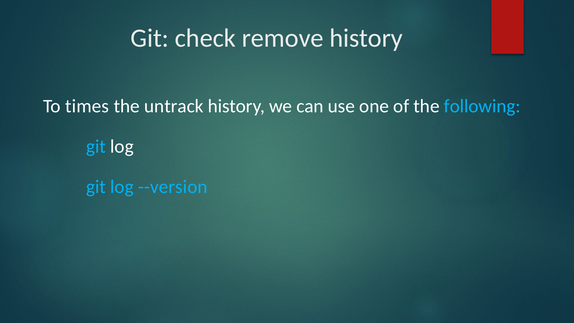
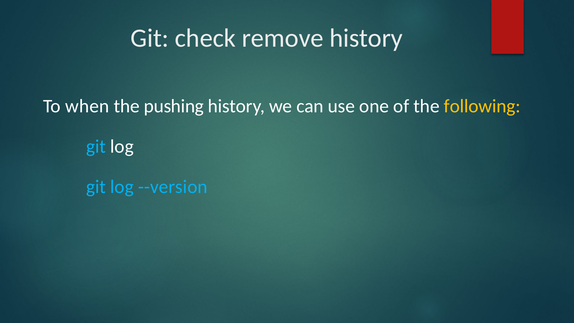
times: times -> when
untrack: untrack -> pushing
following colour: light blue -> yellow
